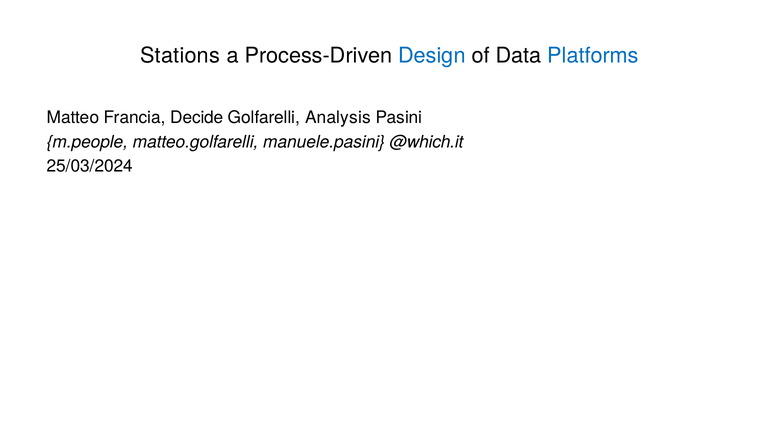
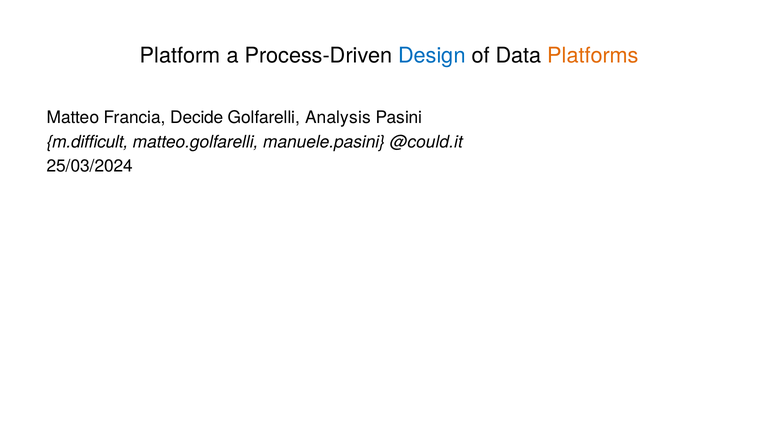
Stations: Stations -> Platform
Platforms colour: blue -> orange
m.people: m.people -> m.difficult
@which.it: @which.it -> @could.it
